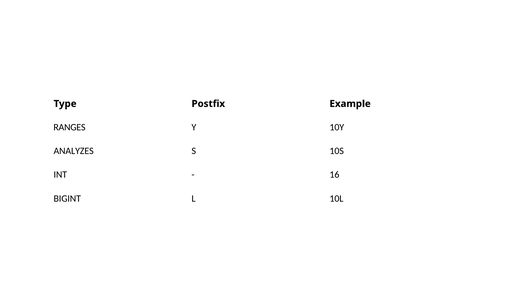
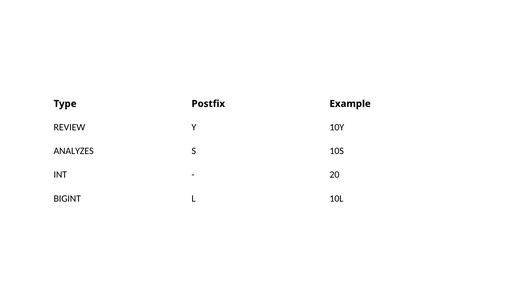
RANGES: RANGES -> REVIEW
16: 16 -> 20
